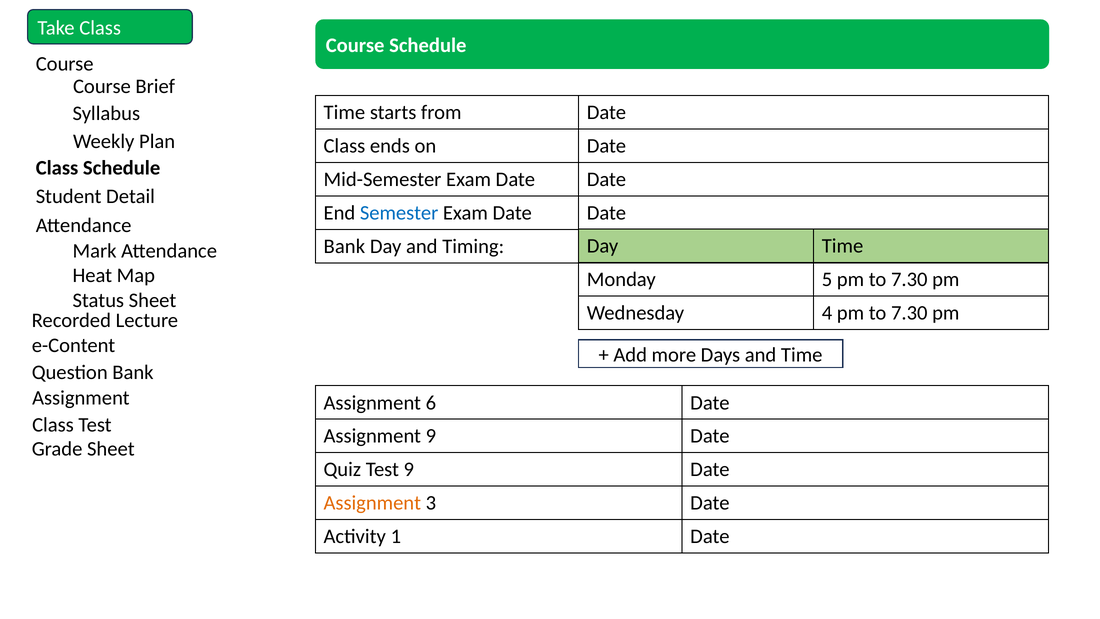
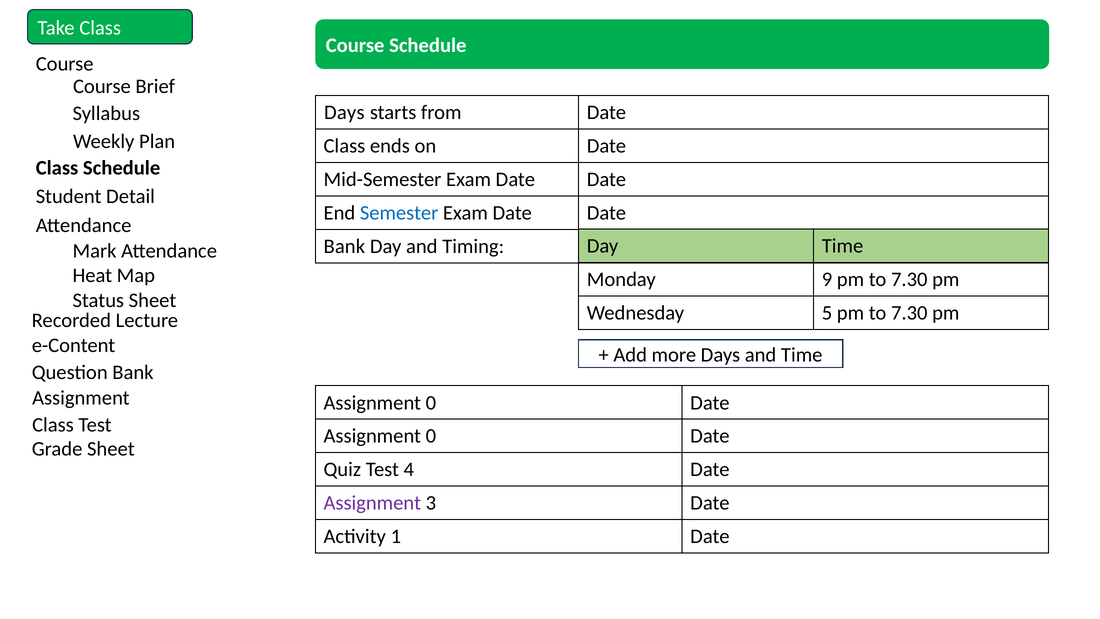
Time at (344, 112): Time -> Days
5: 5 -> 9
4: 4 -> 5
6 at (431, 403): 6 -> 0
9 at (431, 436): 9 -> 0
Test 9: 9 -> 4
Assignment at (372, 503) colour: orange -> purple
